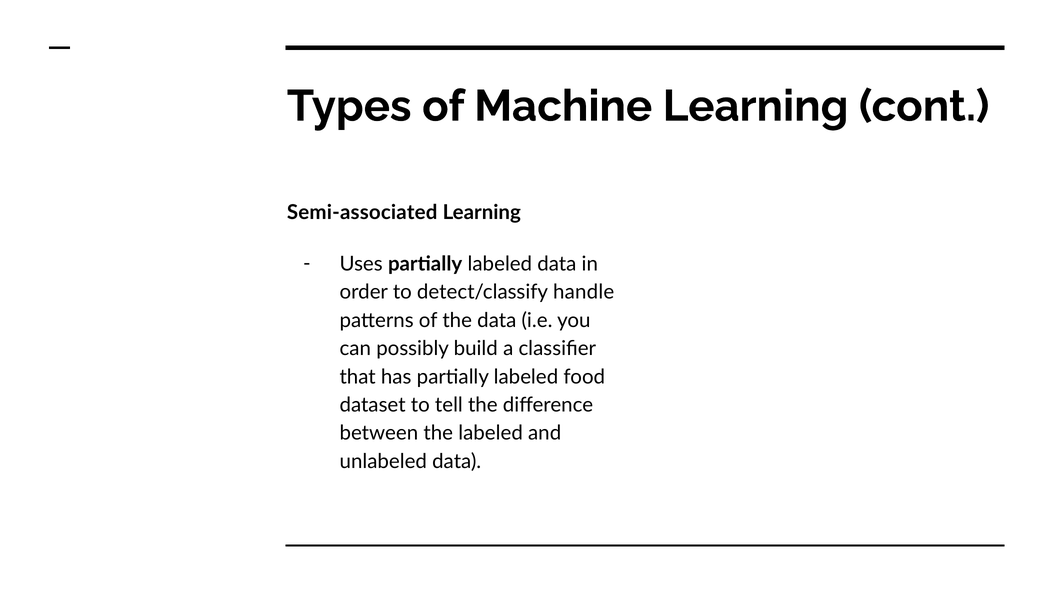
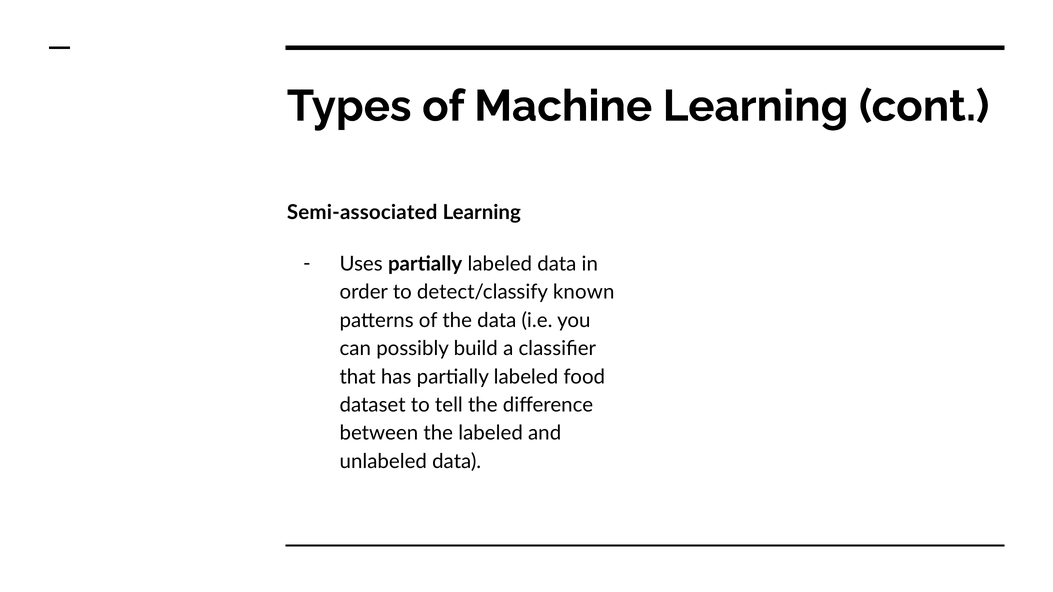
handle: handle -> known
